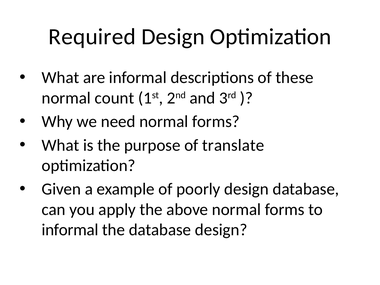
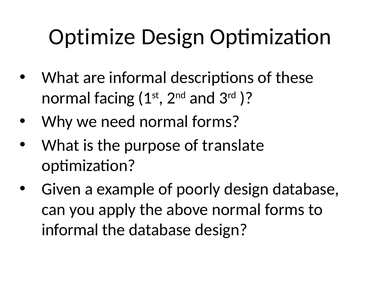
Required: Required -> Optimize
count: count -> facing
